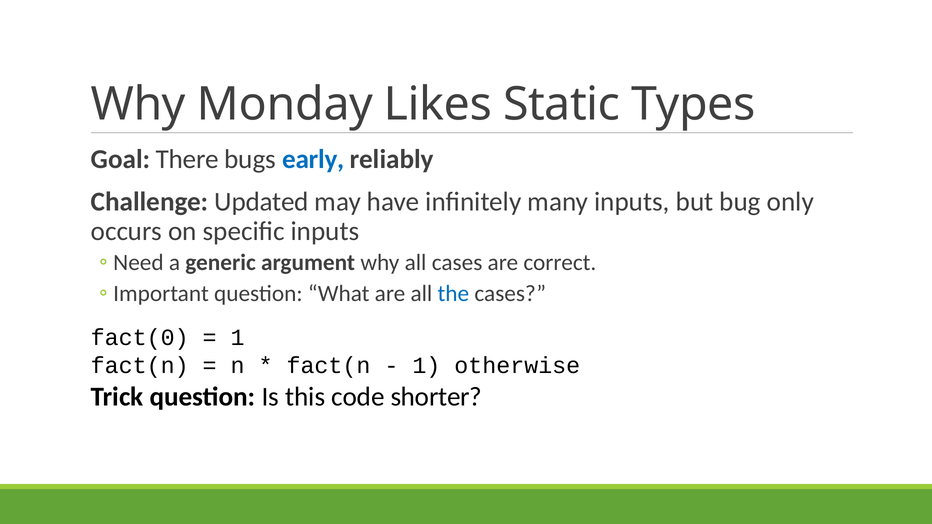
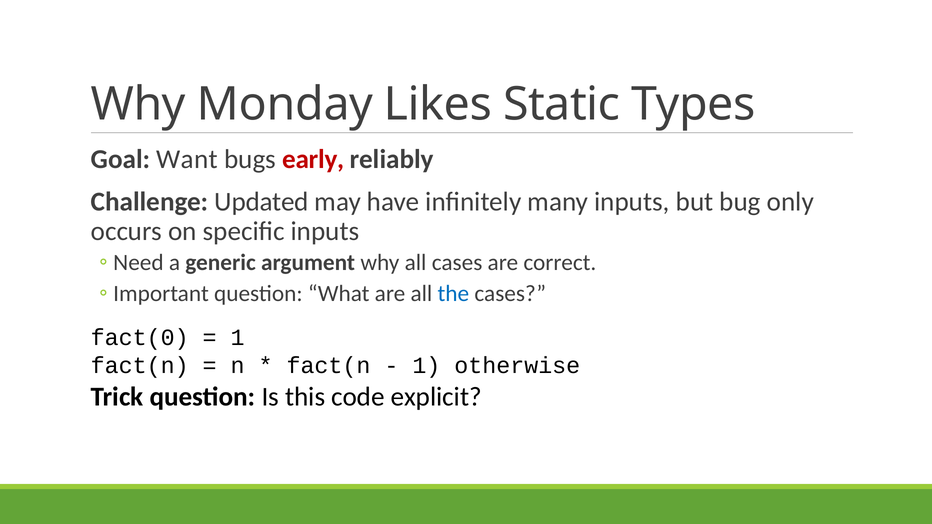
There: There -> Want
early colour: blue -> red
shorter: shorter -> explicit
